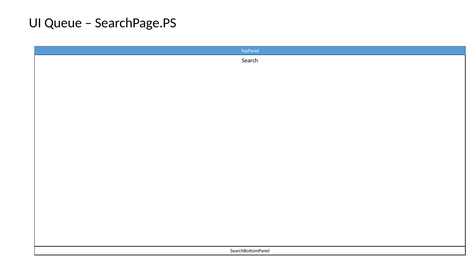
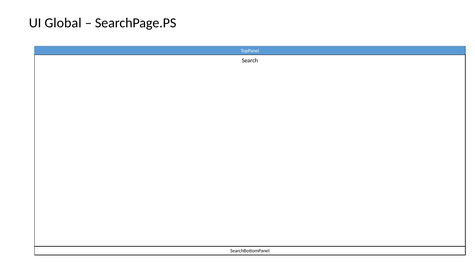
Queue: Queue -> Global
